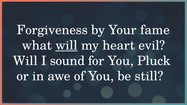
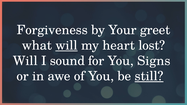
fame: fame -> greet
evil: evil -> lost
Pluck: Pluck -> Signs
still underline: none -> present
